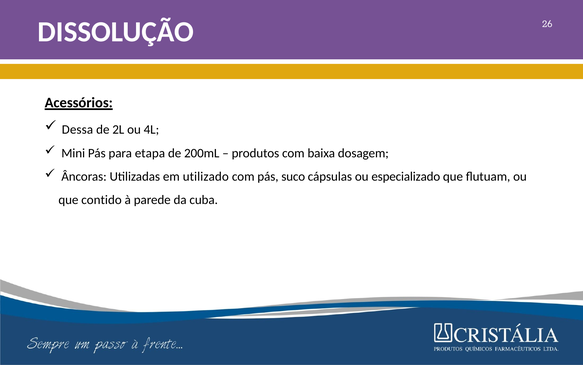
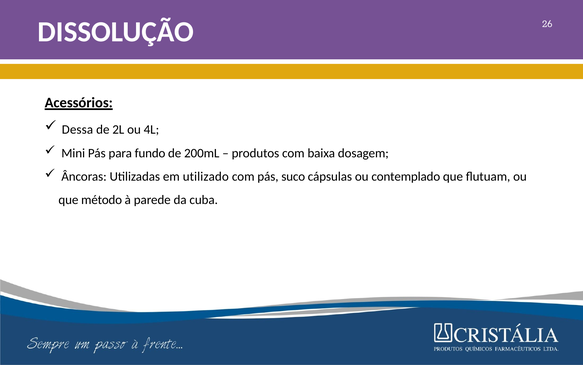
etapa: etapa -> fundo
especializado: especializado -> contemplado
contido: contido -> método
